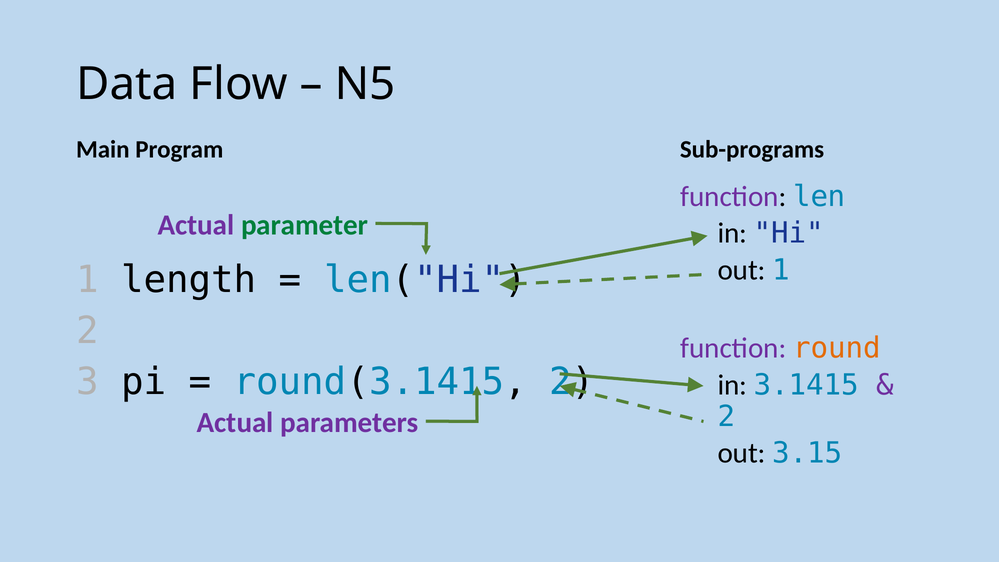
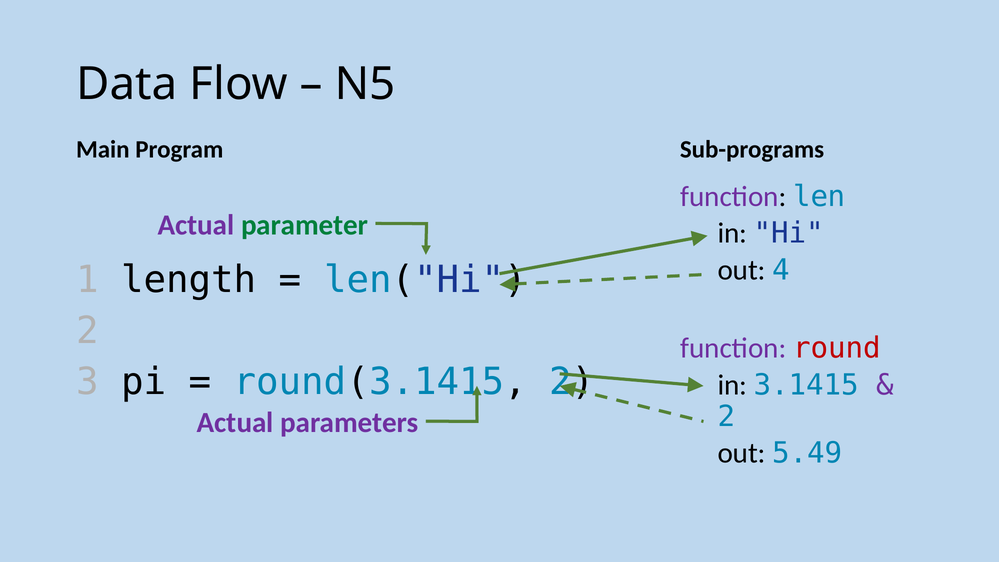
out 1: 1 -> 4
round colour: orange -> red
3.15: 3.15 -> 5.49
